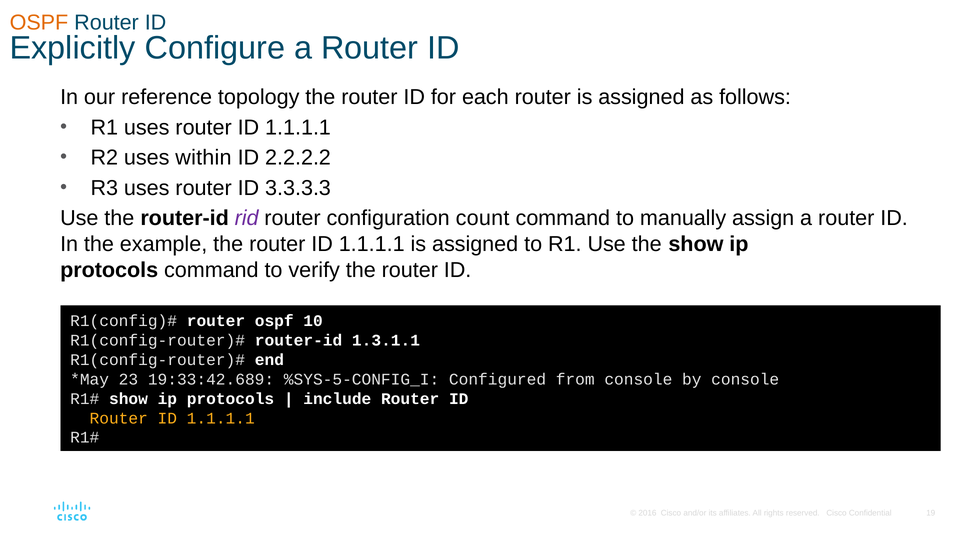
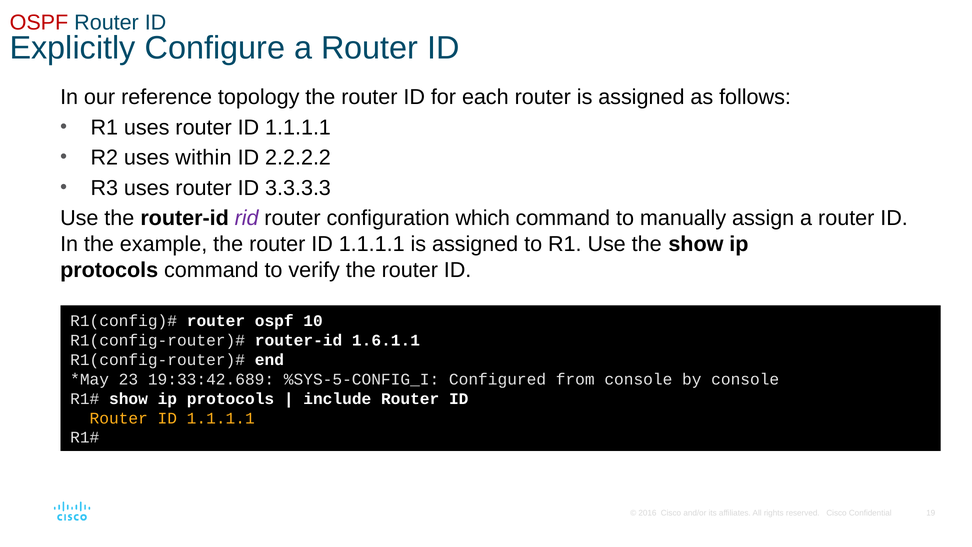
OSPF at (39, 22) colour: orange -> red
count: count -> which
1.3.1.1: 1.3.1.1 -> 1.6.1.1
